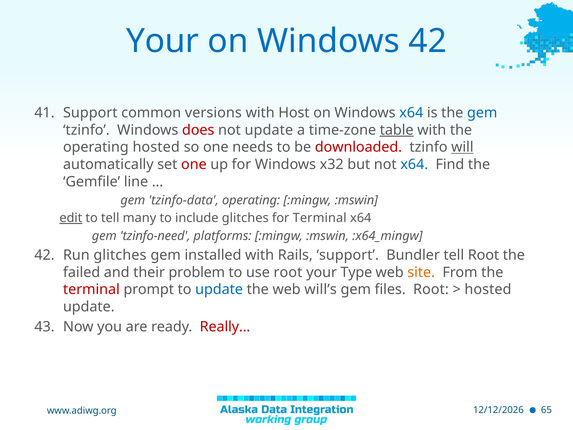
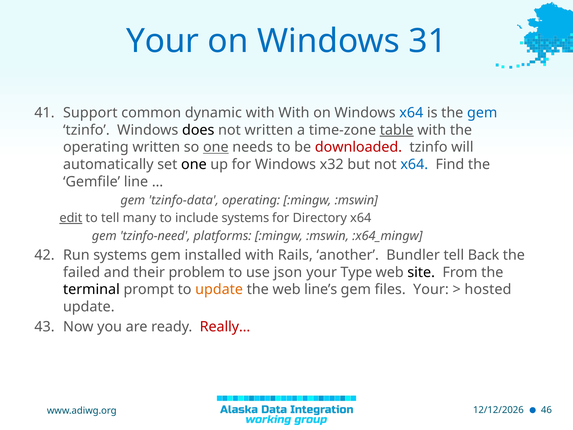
Windows 42: 42 -> 31
versions: versions -> dynamic
with Host: Host -> With
does colour: red -> black
not update: update -> written
operating hosted: hosted -> written
one at (216, 147) underline: none -> present
will underline: present -> none
one at (194, 164) colour: red -> black
include glitches: glitches -> systems
for Terminal: Terminal -> Directory
Run glitches: glitches -> systems
Rails support: support -> another
tell Root: Root -> Back
use root: root -> json
site colour: orange -> black
terminal at (91, 289) colour: red -> black
update at (219, 289) colour: blue -> orange
will’s: will’s -> line’s
files Root: Root -> Your
65: 65 -> 46
